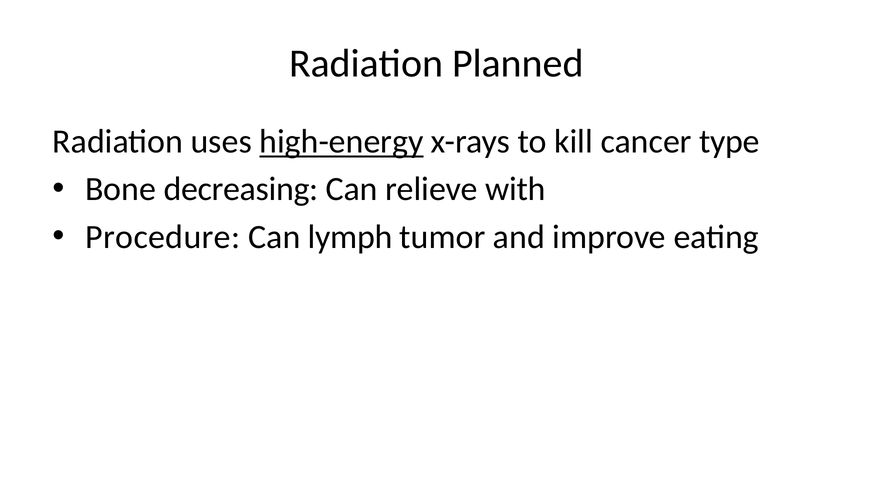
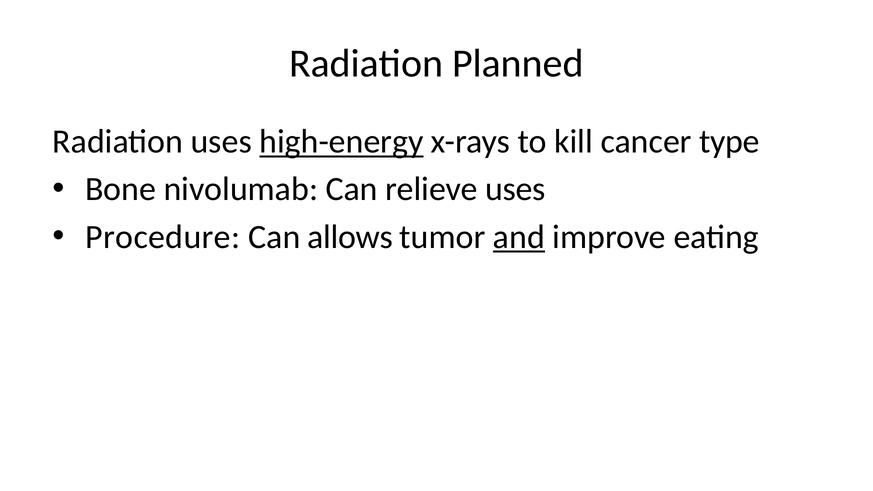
decreasing: decreasing -> nivolumab
relieve with: with -> uses
lymph: lymph -> allows
and underline: none -> present
